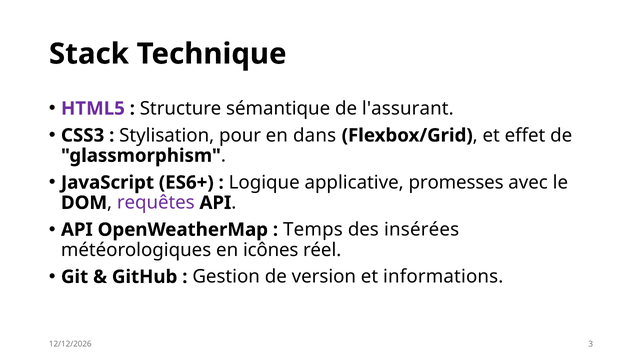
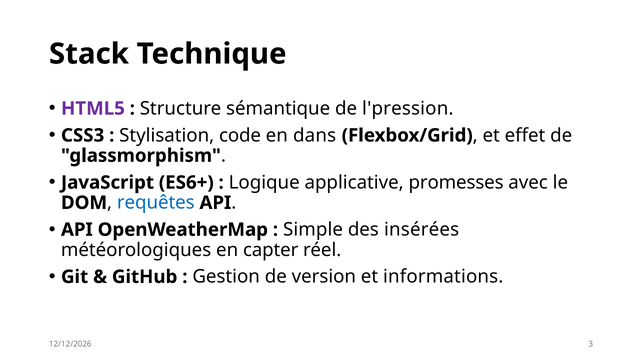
l'assurant: l'assurant -> l'pression
pour: pour -> code
requêtes colour: purple -> blue
Temps: Temps -> Simple
icônes: icônes -> capter
